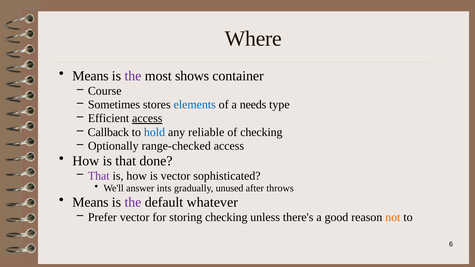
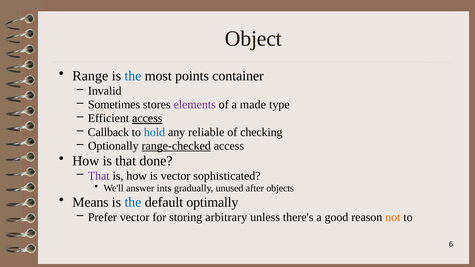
Where: Where -> Object
Means at (90, 76): Means -> Range
the at (133, 76) colour: purple -> blue
shows: shows -> points
Course: Course -> Invalid
elements colour: blue -> purple
needs: needs -> made
range-checked underline: none -> present
throws: throws -> objects
the at (133, 202) colour: purple -> blue
whatever: whatever -> optimally
storing checking: checking -> arbitrary
